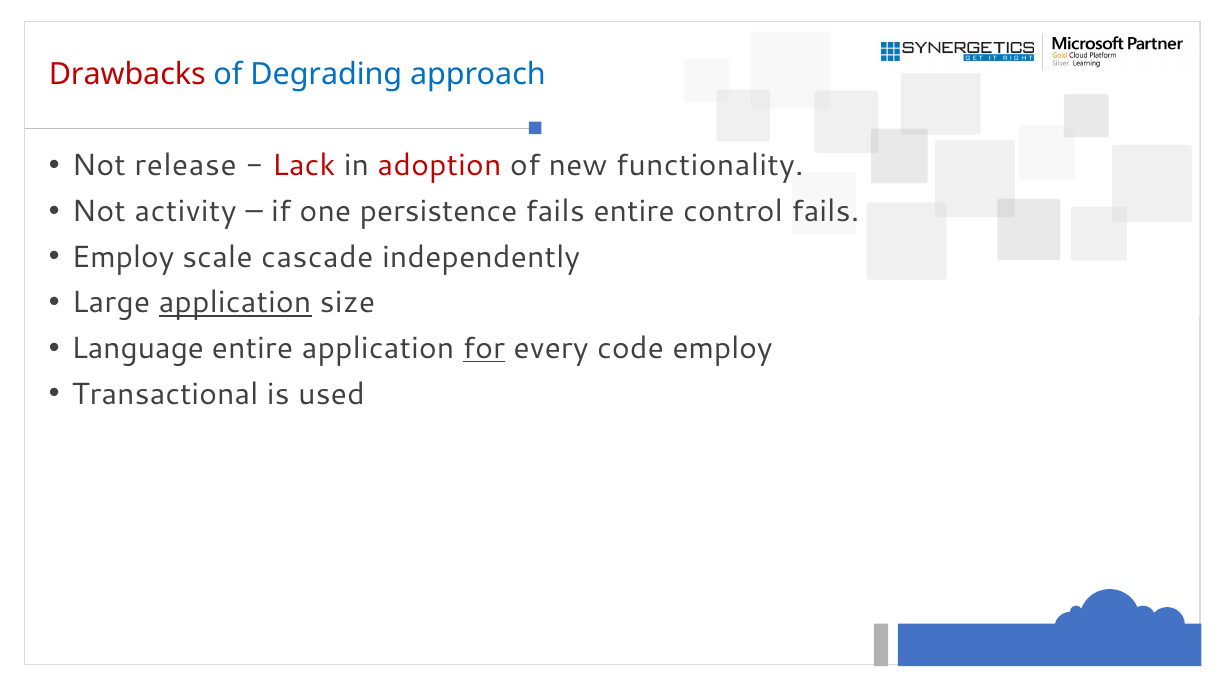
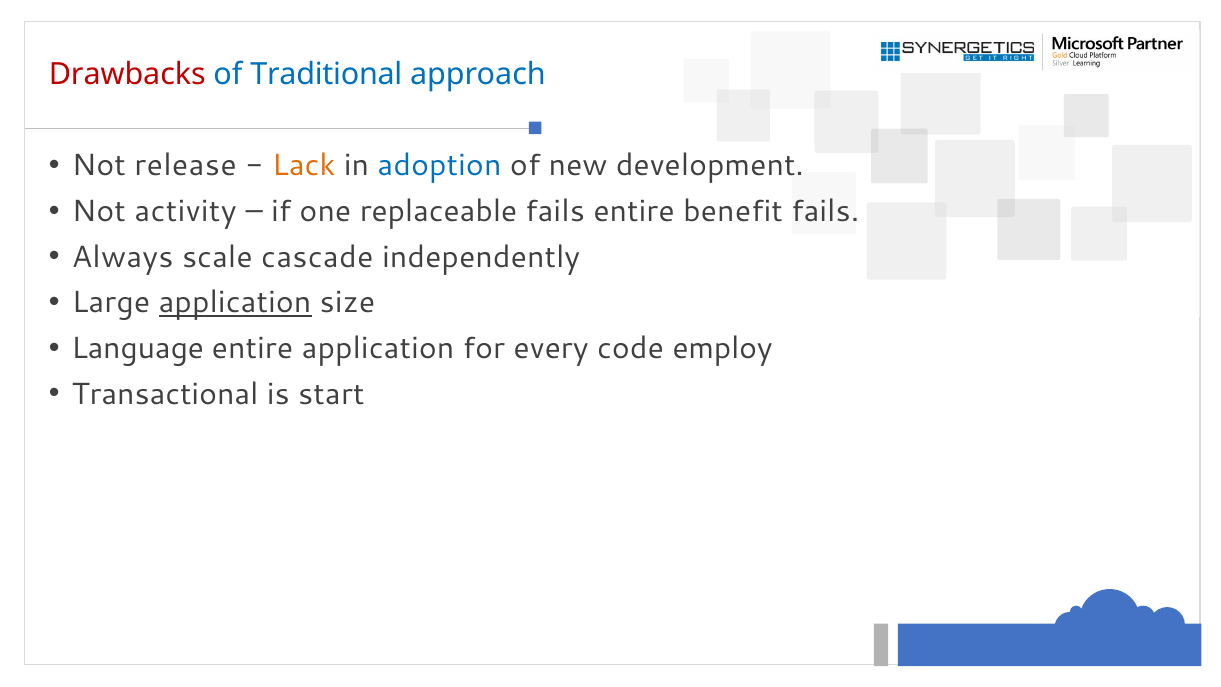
Degrading: Degrading -> Traditional
Lack colour: red -> orange
adoption colour: red -> blue
functionality: functionality -> development
persistence: persistence -> replaceable
control: control -> benefit
Employ at (123, 257): Employ -> Always
for underline: present -> none
used: used -> start
